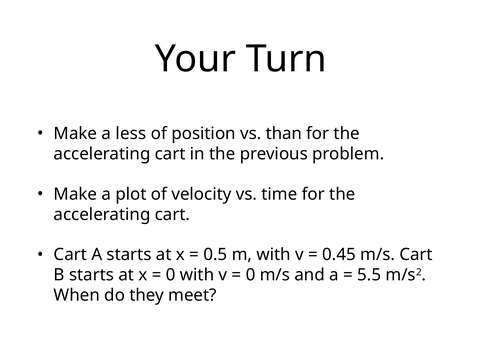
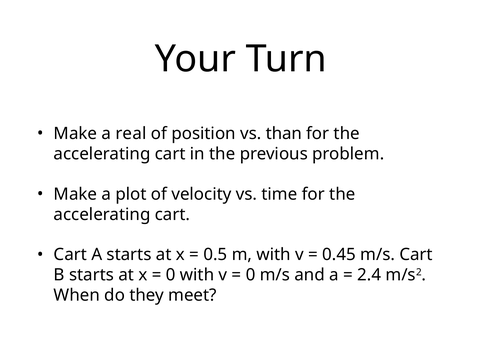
less: less -> real
5.5: 5.5 -> 2.4
